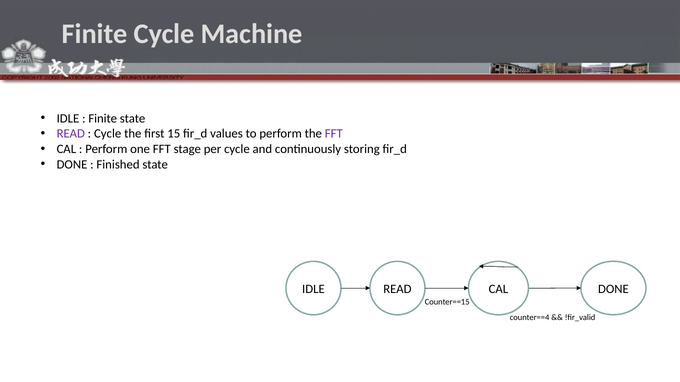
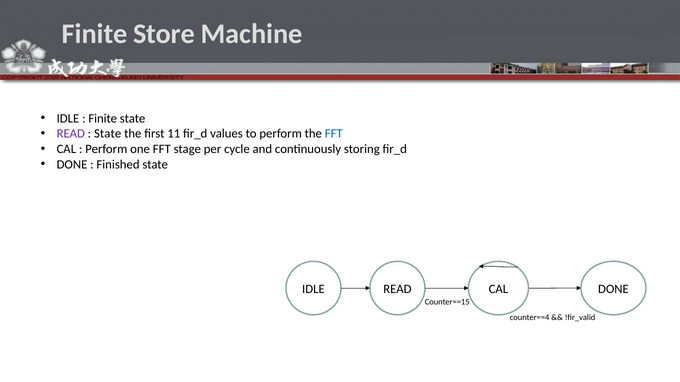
Finite Cycle: Cycle -> Store
Cycle at (108, 134): Cycle -> State
15: 15 -> 11
FFT at (334, 134) colour: purple -> blue
